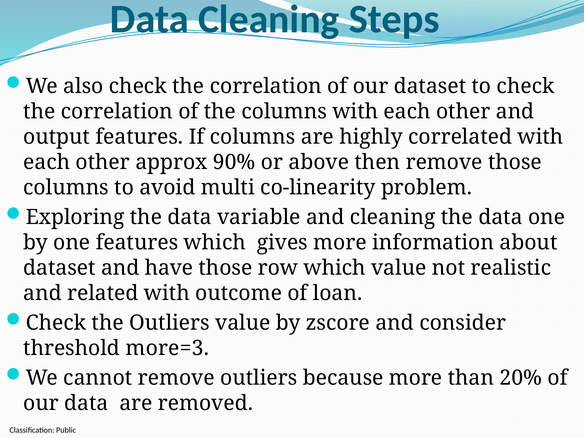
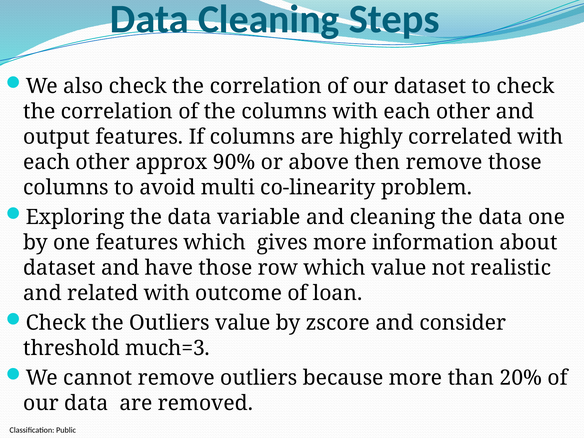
more=3: more=3 -> much=3
